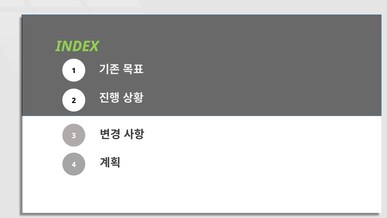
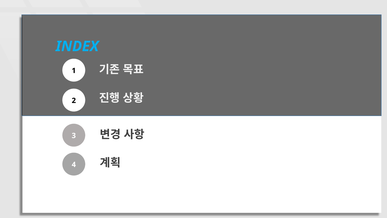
INDEX colour: light green -> light blue
